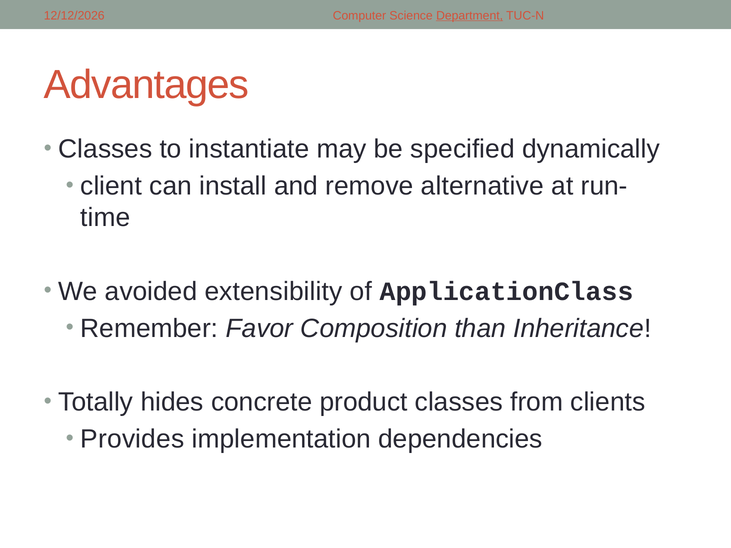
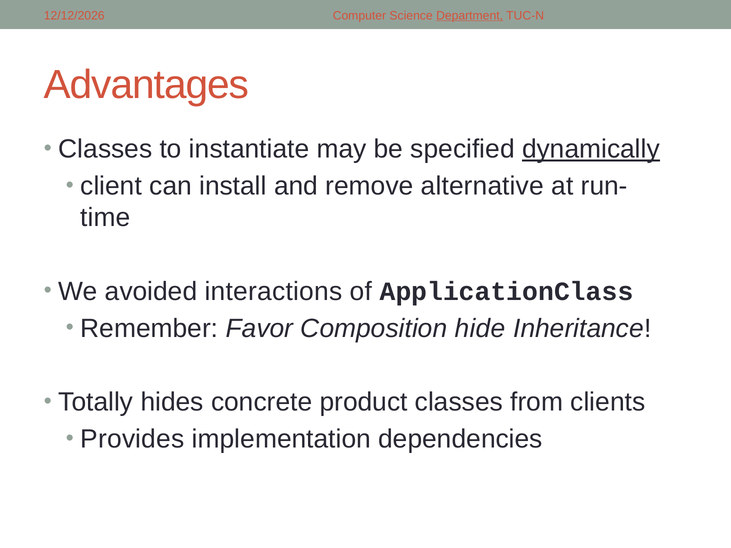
dynamically underline: none -> present
extensibility: extensibility -> interactions
than: than -> hide
